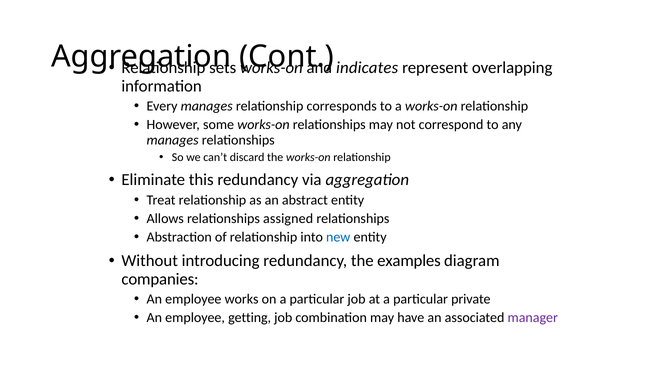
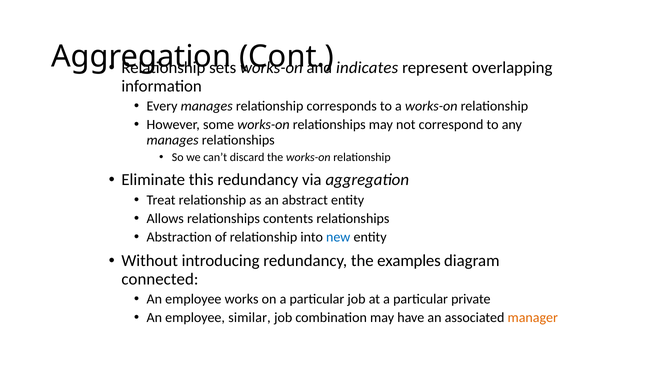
assigned: assigned -> contents
companies: companies -> connected
getting: getting -> similar
manager colour: purple -> orange
